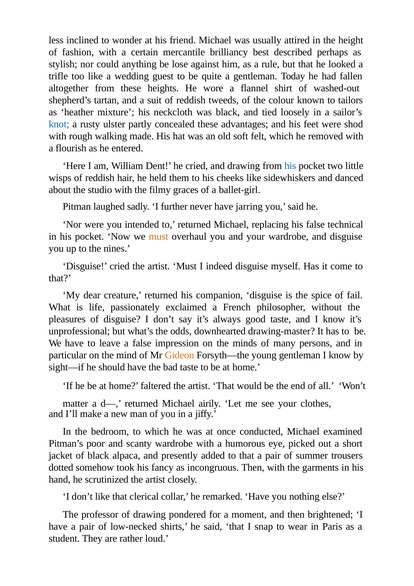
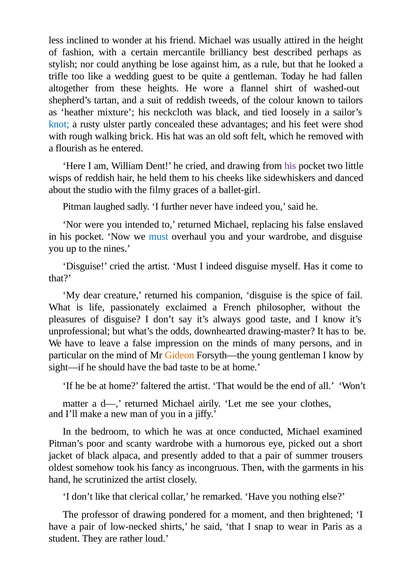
made: made -> brick
his at (290, 166) colour: blue -> purple
have jarring: jarring -> indeed
technical: technical -> enslaved
must at (159, 236) colour: orange -> blue
dotted: dotted -> oldest
